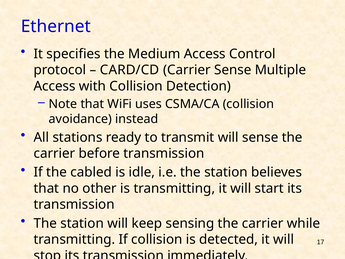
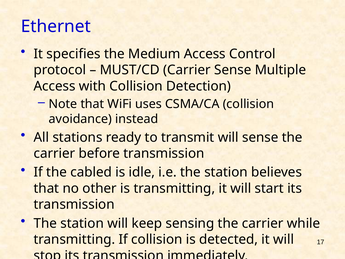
CARD/CD: CARD/CD -> MUST/CD
